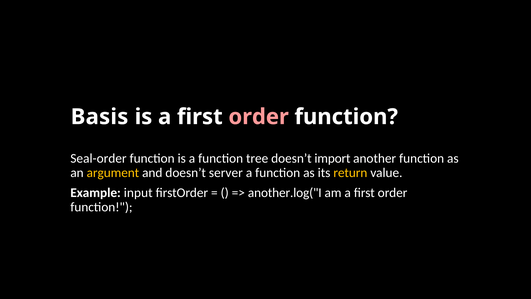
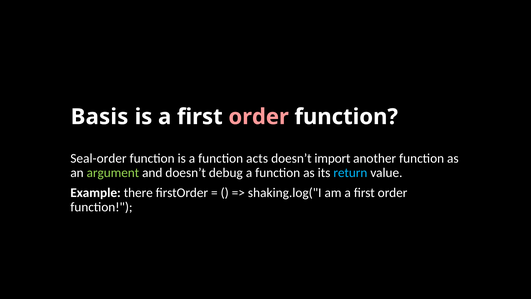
tree: tree -> acts
argument colour: yellow -> light green
server: server -> debug
return colour: yellow -> light blue
input: input -> there
another.log("I: another.log("I -> shaking.log("I
